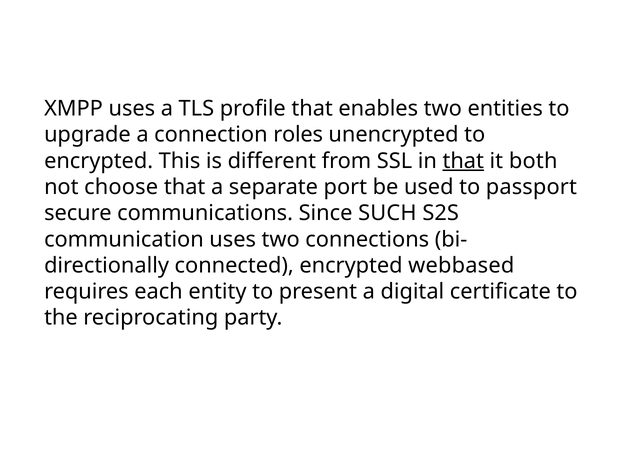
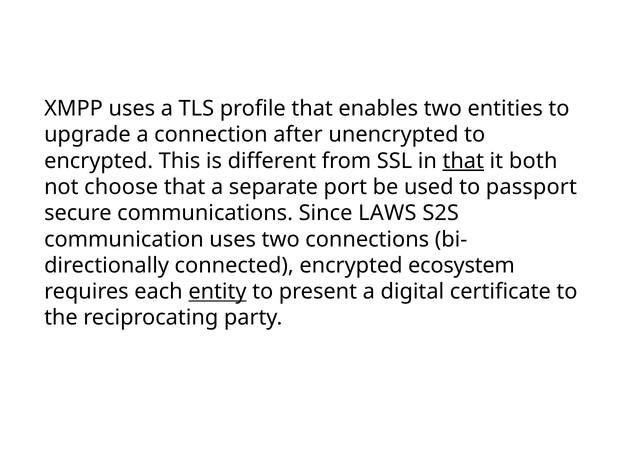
roles: roles -> after
SUCH: SUCH -> LAWS
webbased: webbased -> ecosystem
entity underline: none -> present
